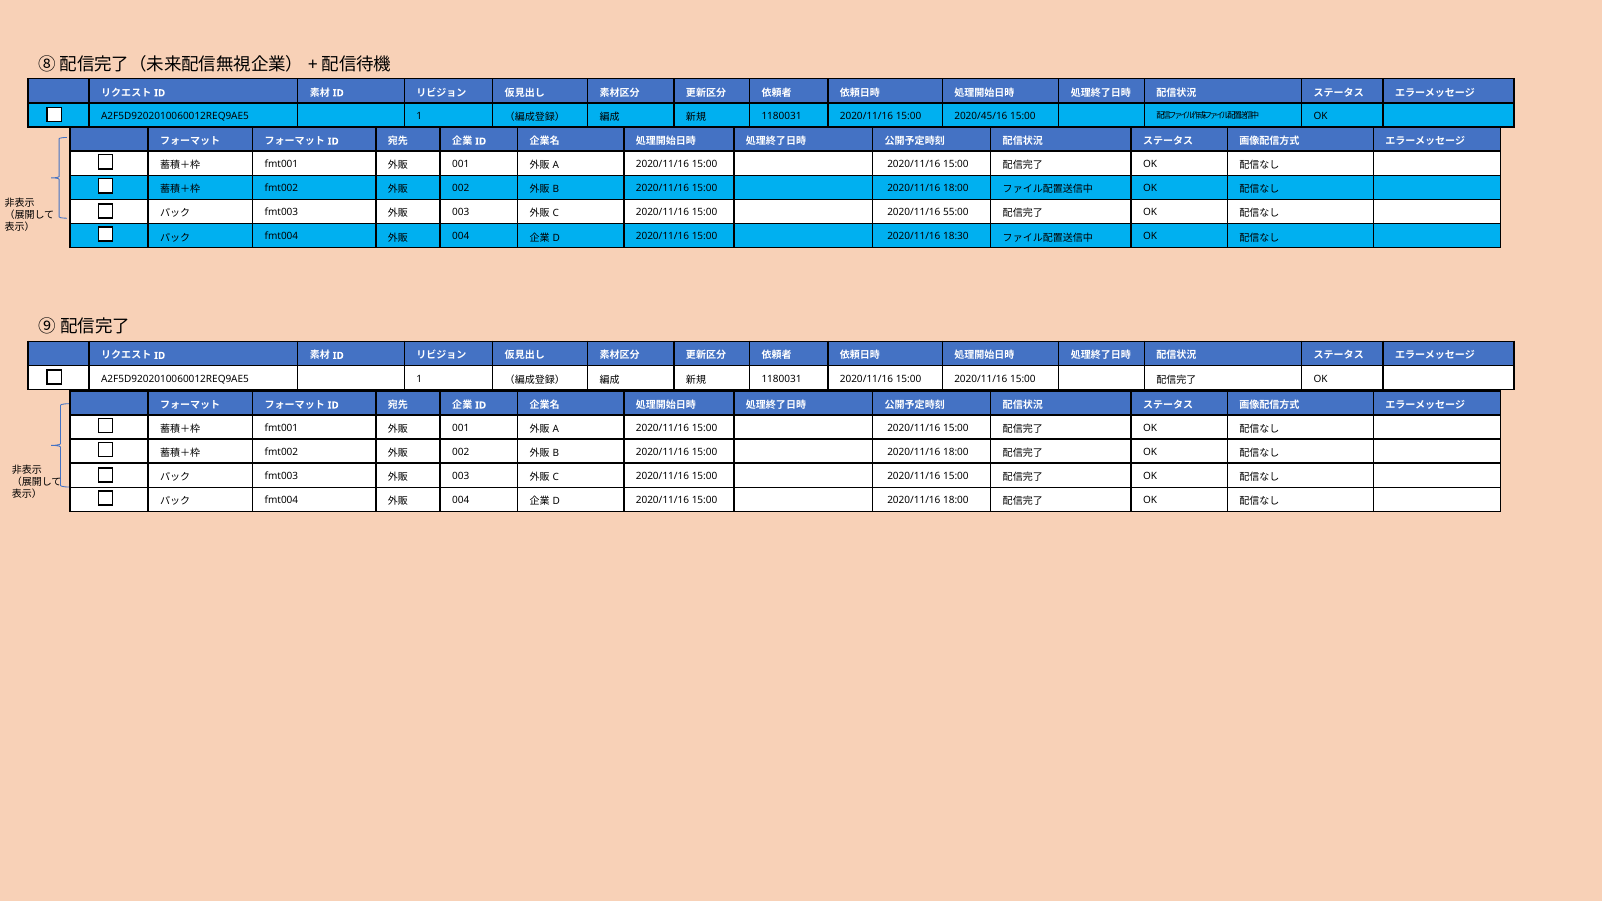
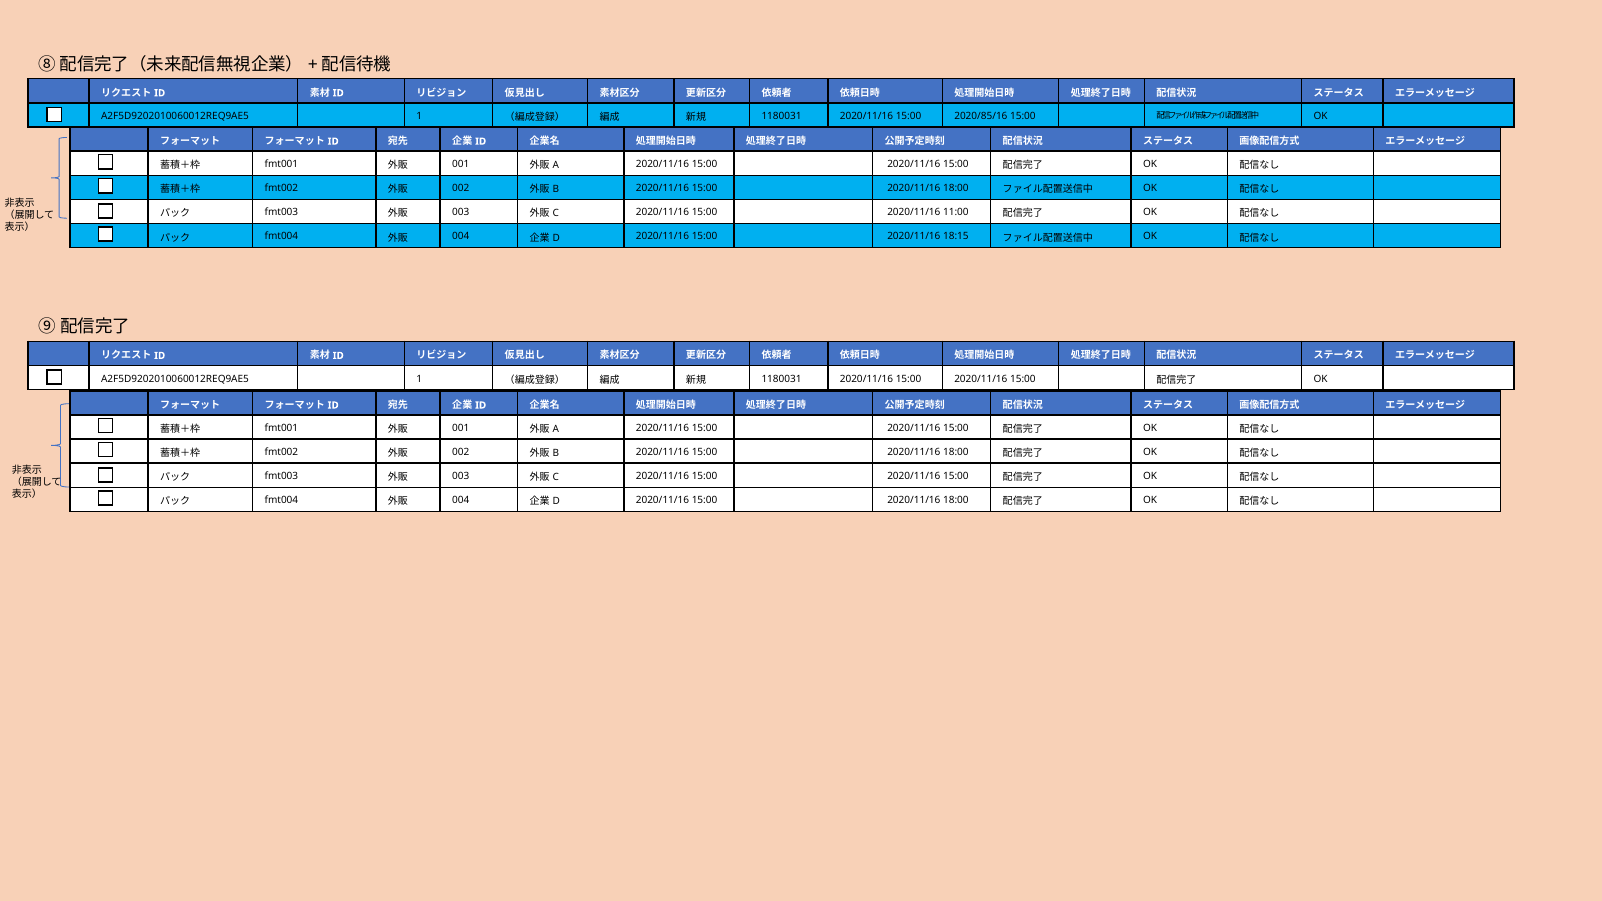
2020/45/16: 2020/45/16 -> 2020/85/16
55:00: 55:00 -> 11:00
18:30: 18:30 -> 18:15
